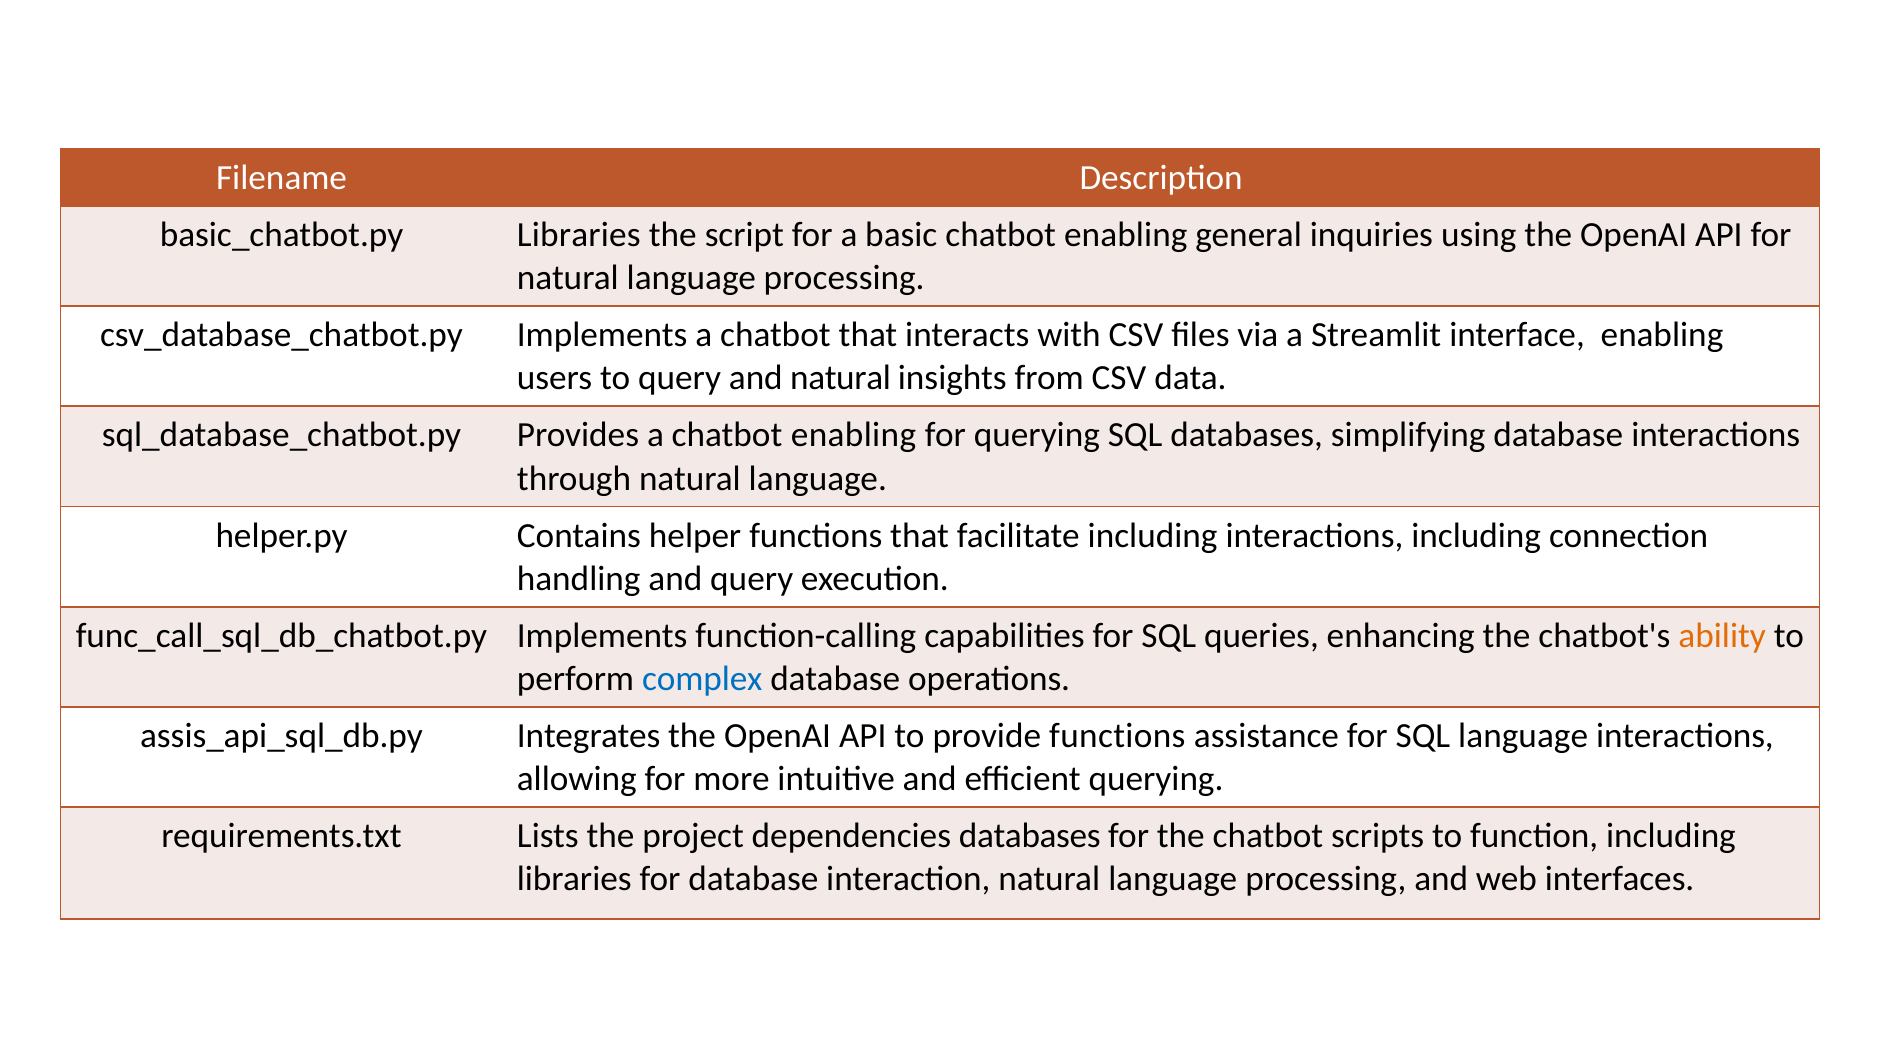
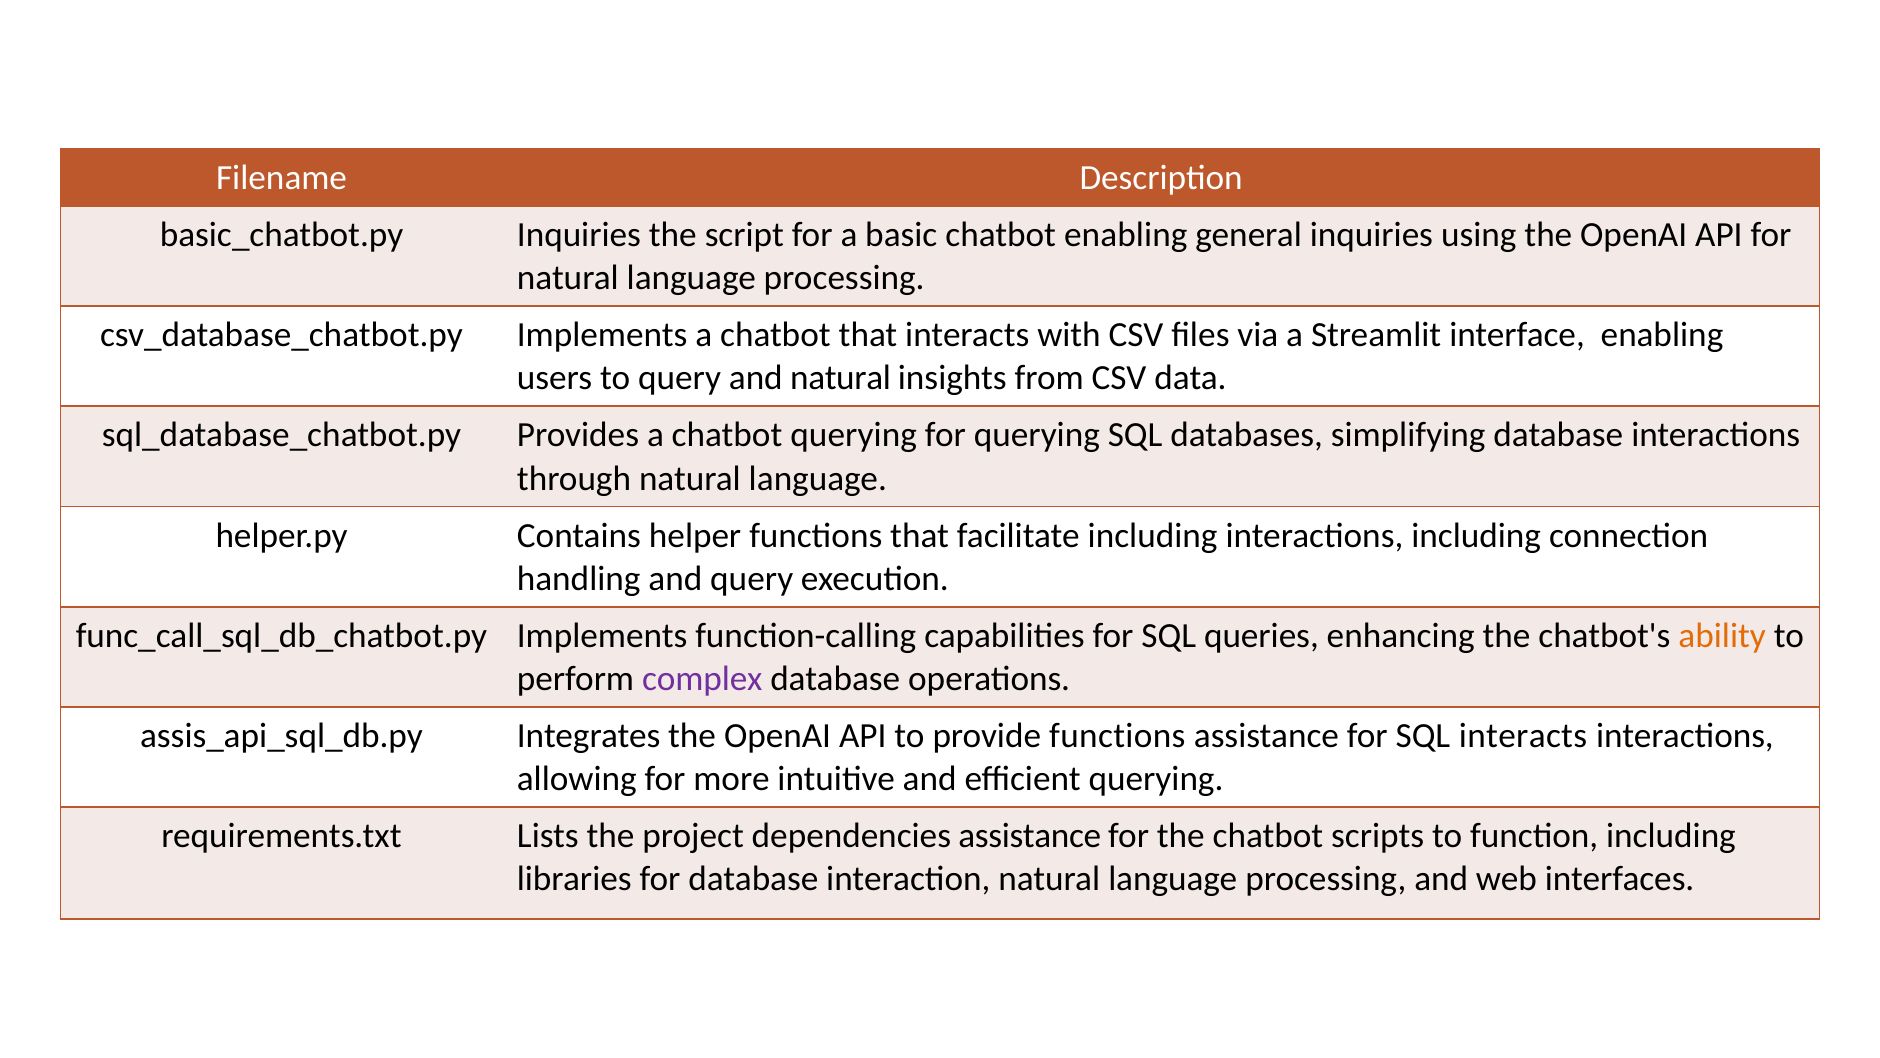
Libraries at (579, 235): Libraries -> Inquiries
a chatbot enabling: enabling -> querying
complex colour: blue -> purple
SQL language: language -> interacts
dependencies databases: databases -> assistance
